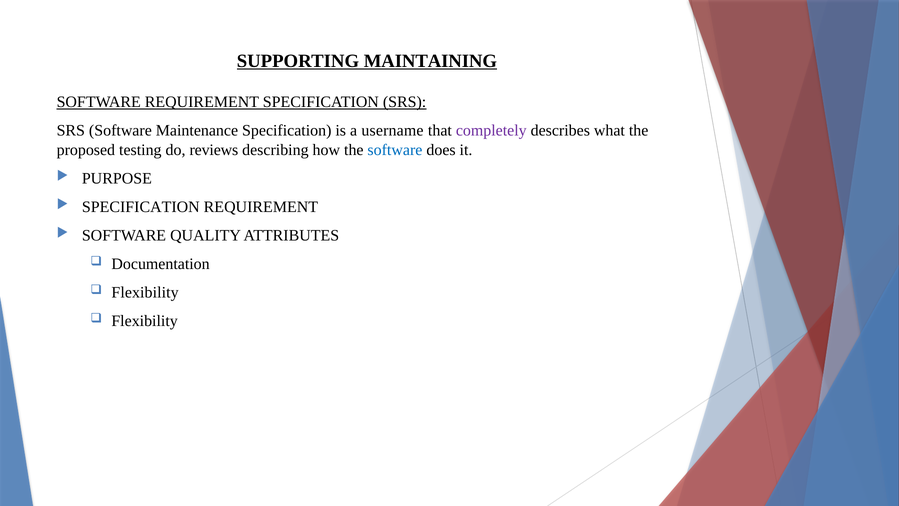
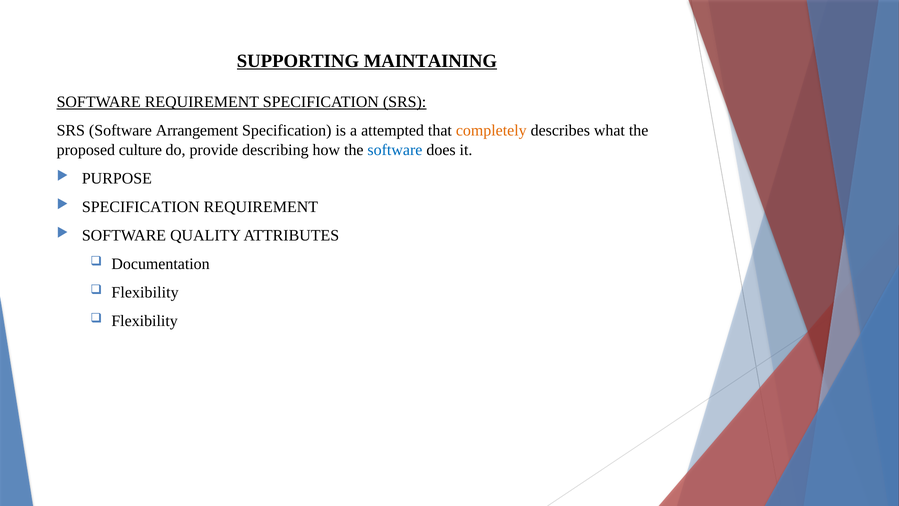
Maintenance: Maintenance -> Arrangement
username: username -> attempted
completely colour: purple -> orange
testing: testing -> culture
reviews: reviews -> provide
